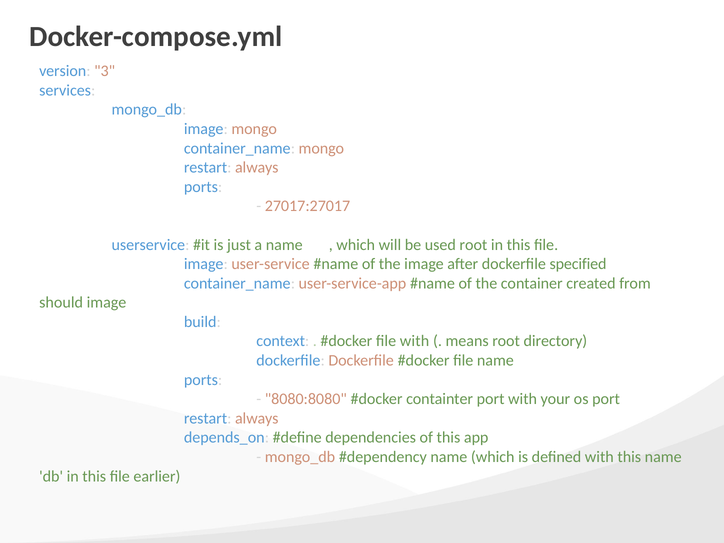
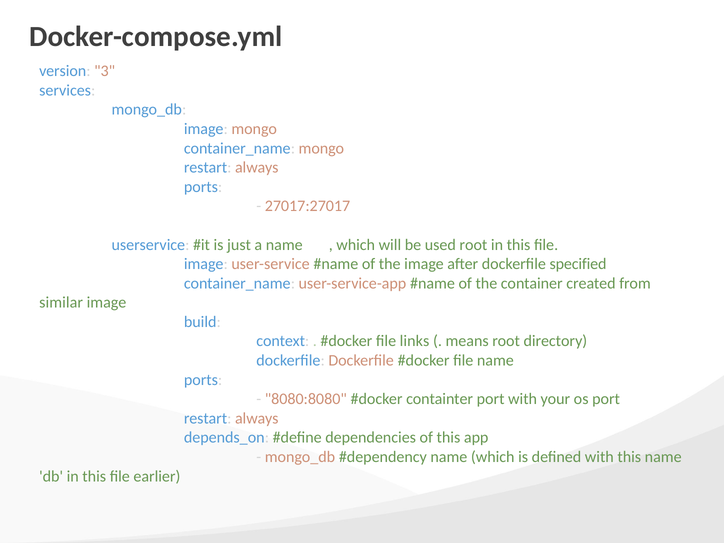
should: should -> similar
file with: with -> links
